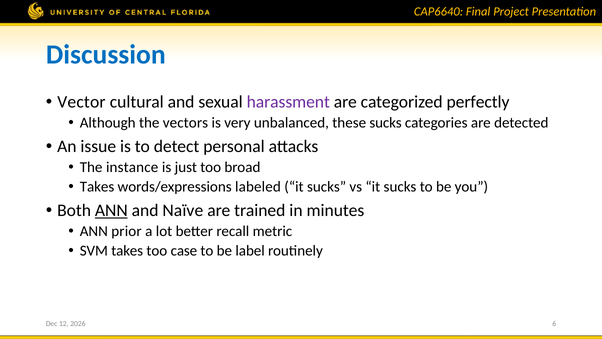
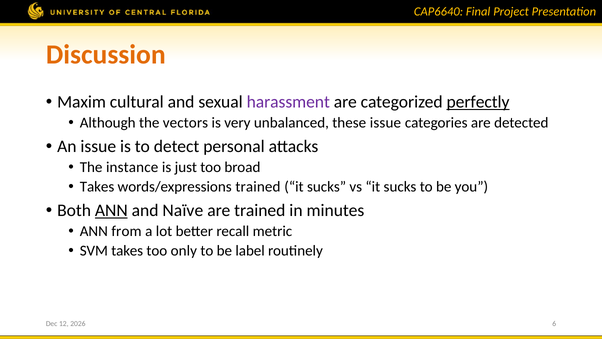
Discussion colour: blue -> orange
Vector: Vector -> Maxim
perfectly underline: none -> present
these sucks: sucks -> issue
words/expressions labeled: labeled -> trained
prior: prior -> from
case: case -> only
